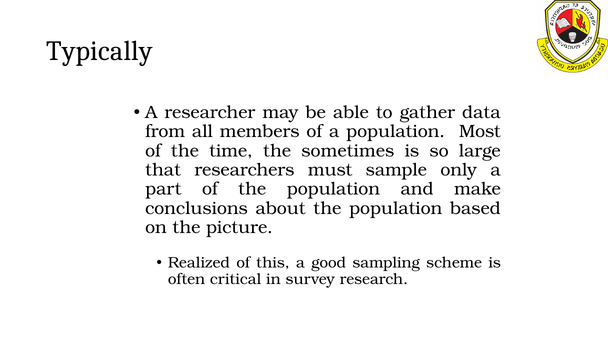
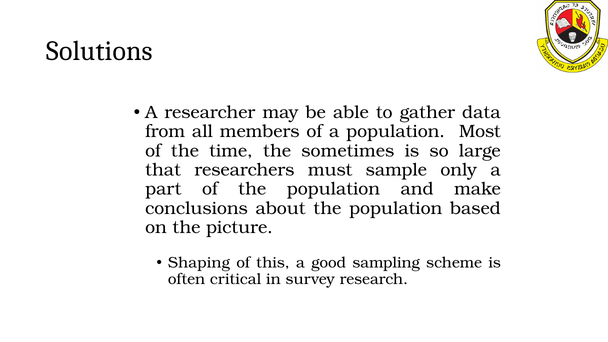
Typically: Typically -> Solutions
Realized: Realized -> Shaping
